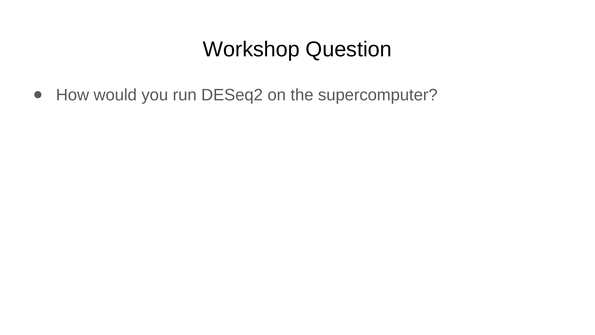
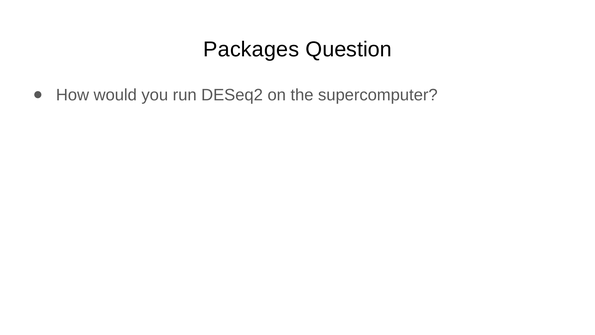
Workshop: Workshop -> Packages
